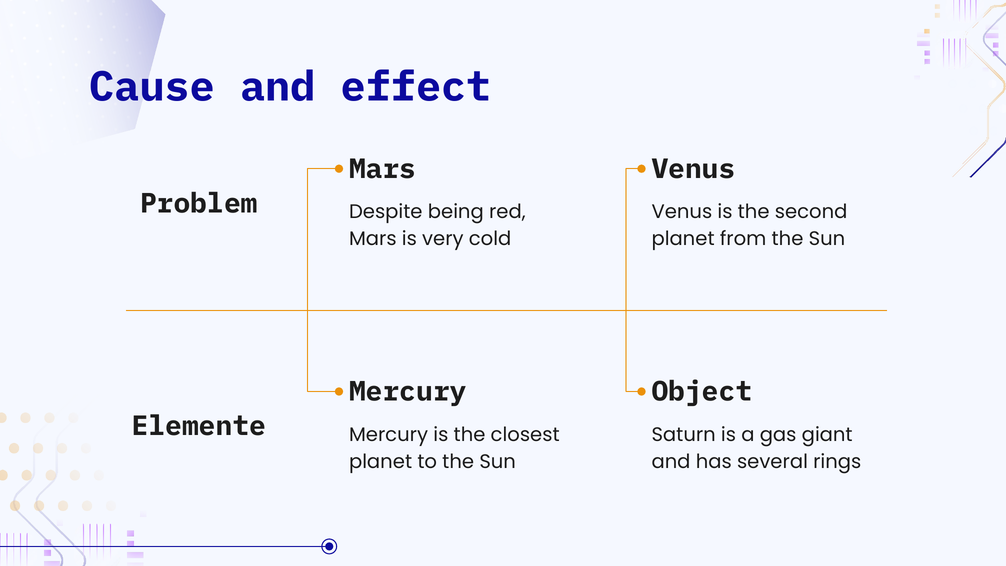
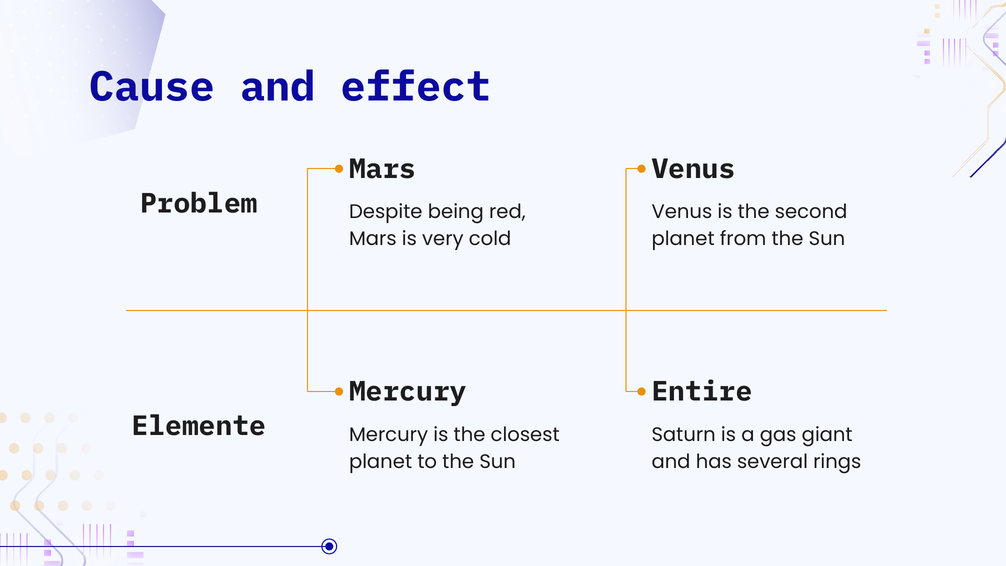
Object: Object -> Entire
